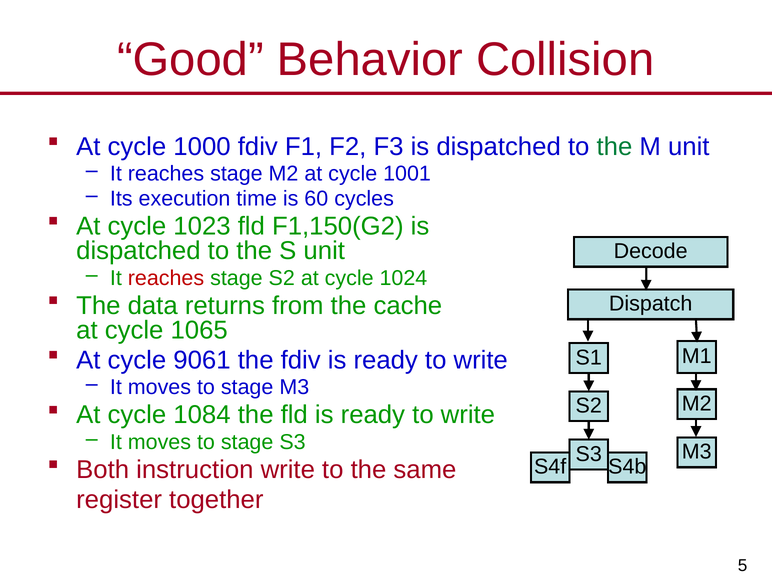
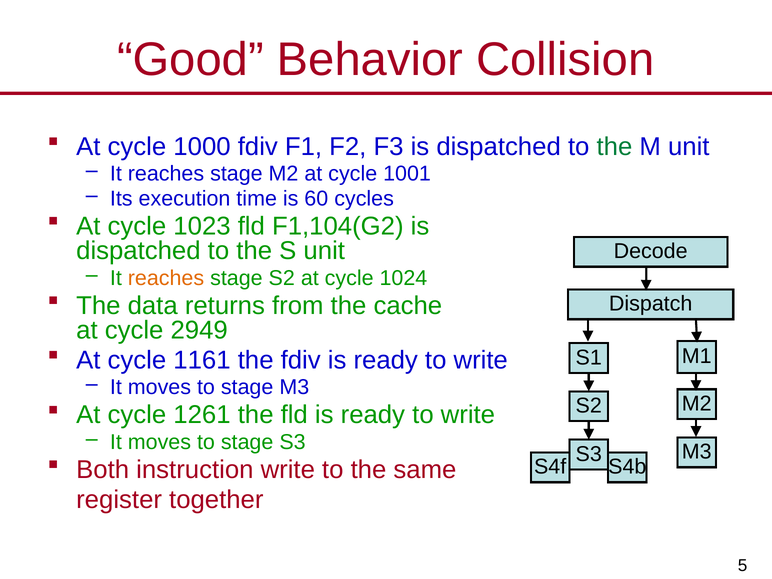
F1,150(G2: F1,150(G2 -> F1,104(G2
reaches at (166, 278) colour: red -> orange
1065: 1065 -> 2949
9061: 9061 -> 1161
1084: 1084 -> 1261
